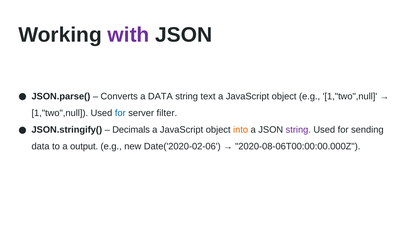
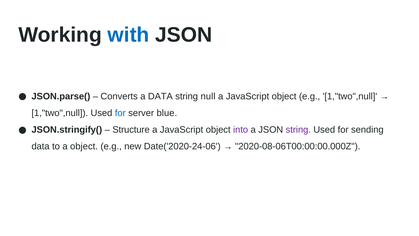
with colour: purple -> blue
text: text -> null
filter: filter -> blue
Decimals: Decimals -> Structure
into colour: orange -> purple
a output: output -> object
Date('2020-02-06: Date('2020-02-06 -> Date('2020-24-06
